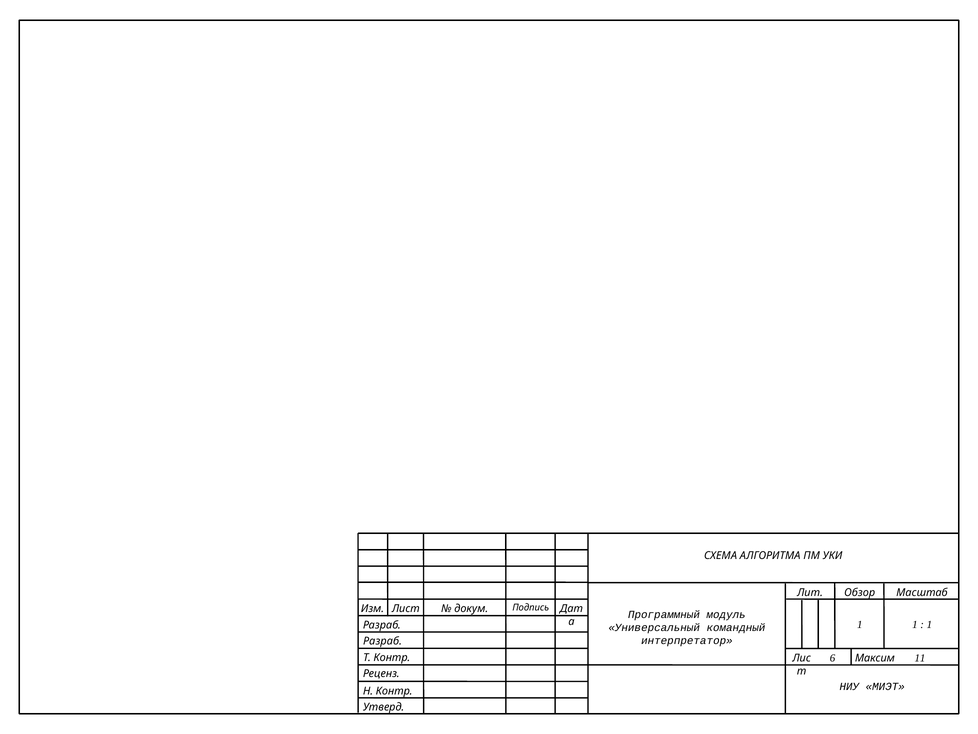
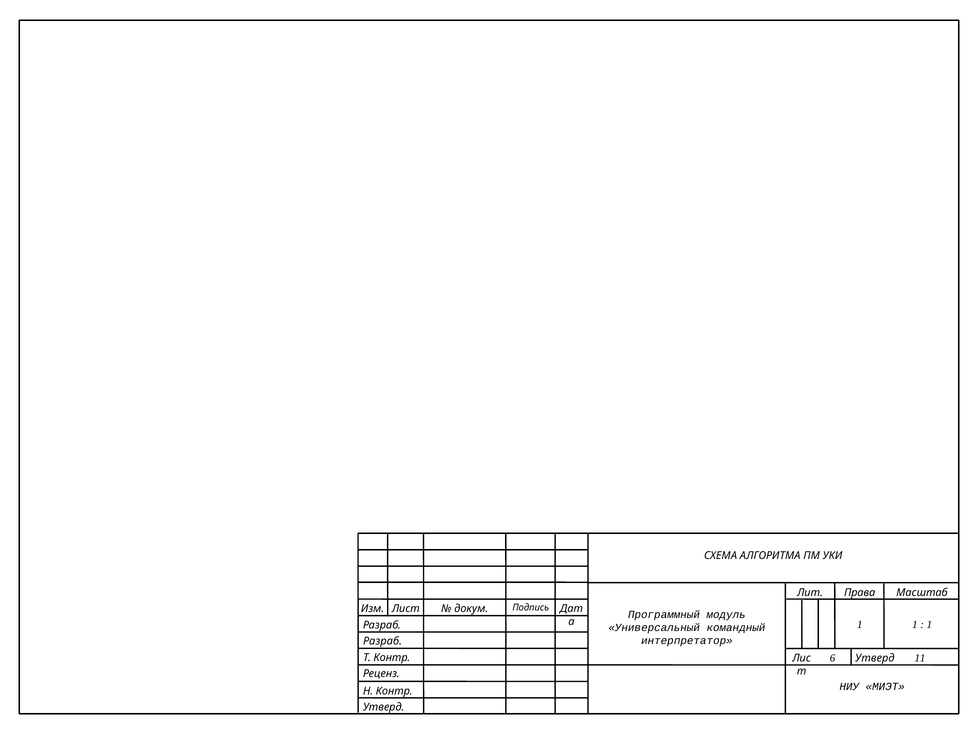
Обзор: Обзор -> Права
Максим at (875, 658): Максим -> Утверд
